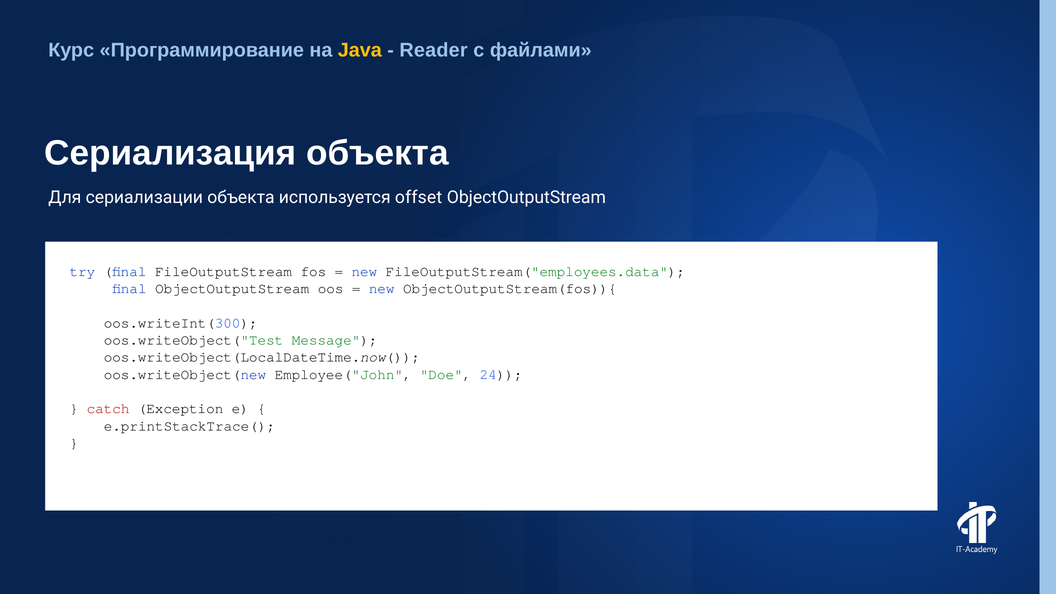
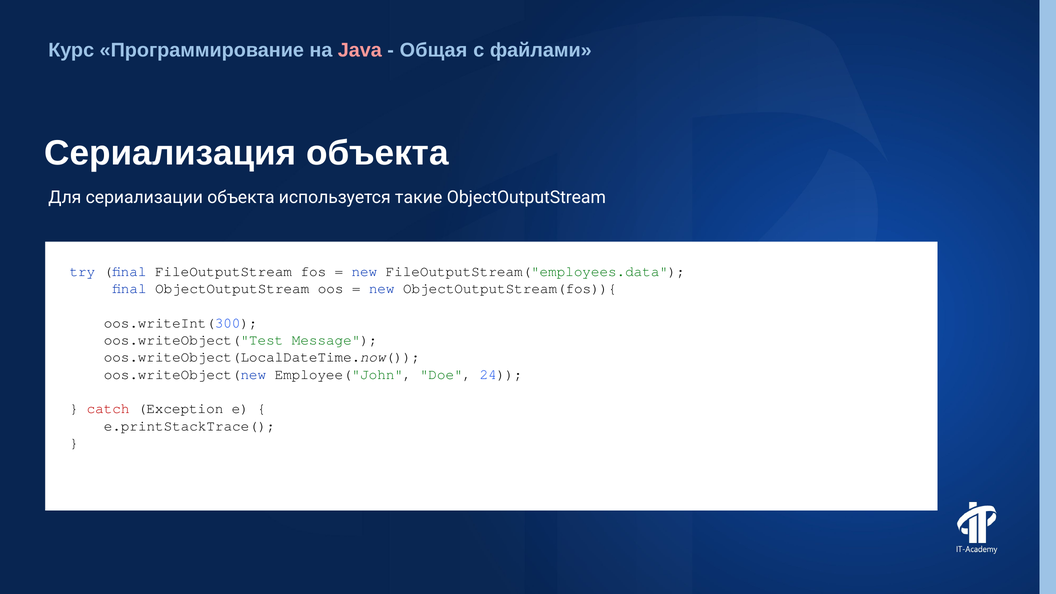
Java colour: yellow -> pink
Reader: Reader -> Общая
offset: offset -> такие
